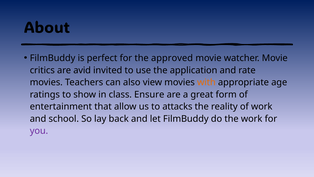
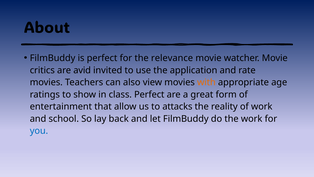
approved: approved -> relevance
class Ensure: Ensure -> Perfect
you colour: purple -> blue
